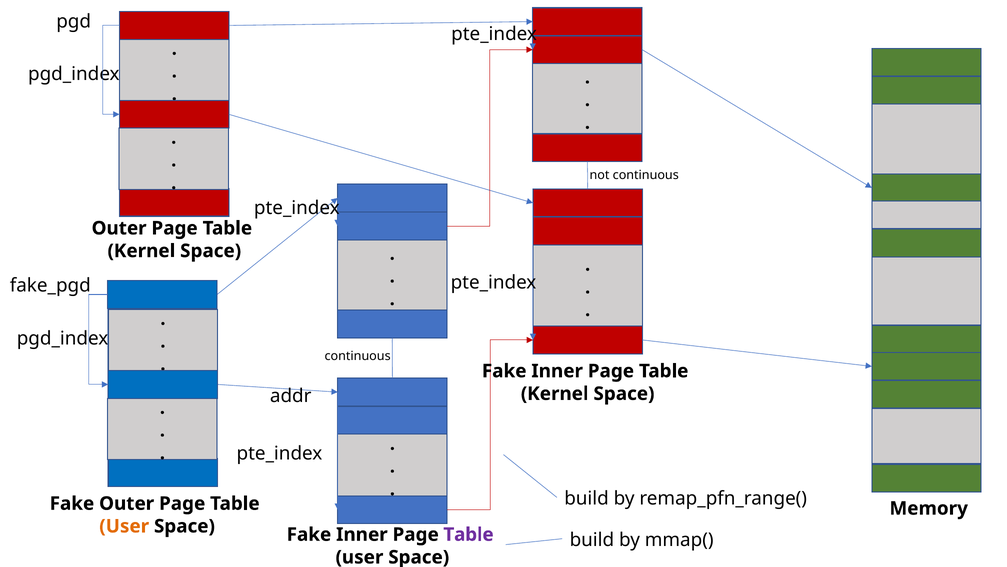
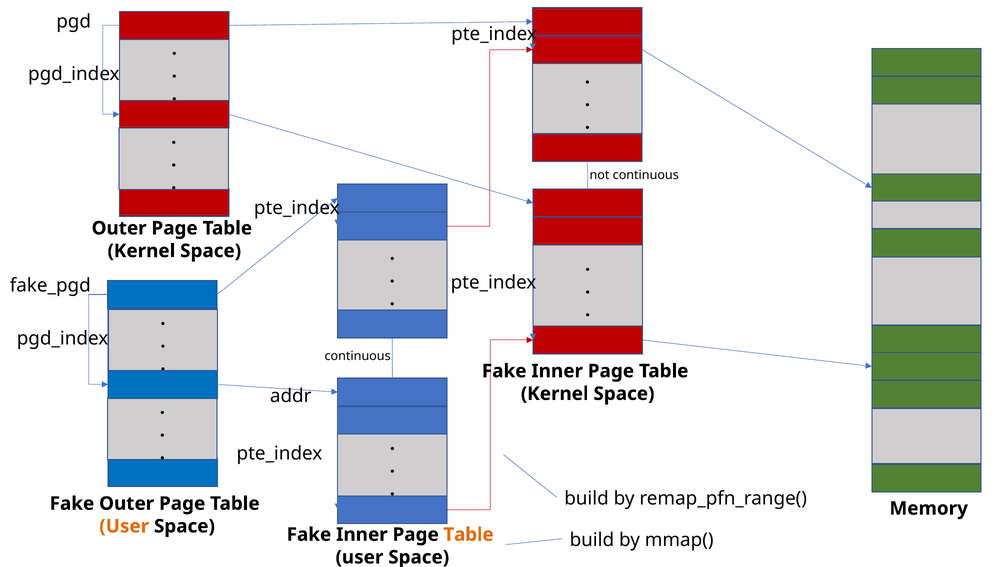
Table at (469, 534) colour: purple -> orange
